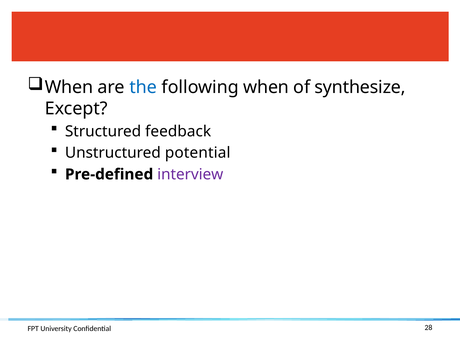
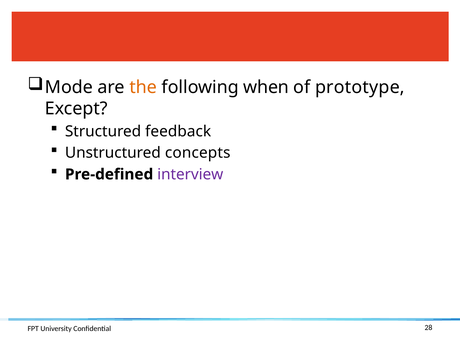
When at (69, 87): When -> Mode
the colour: blue -> orange
synthesize: synthesize -> prototype
potential: potential -> concepts
